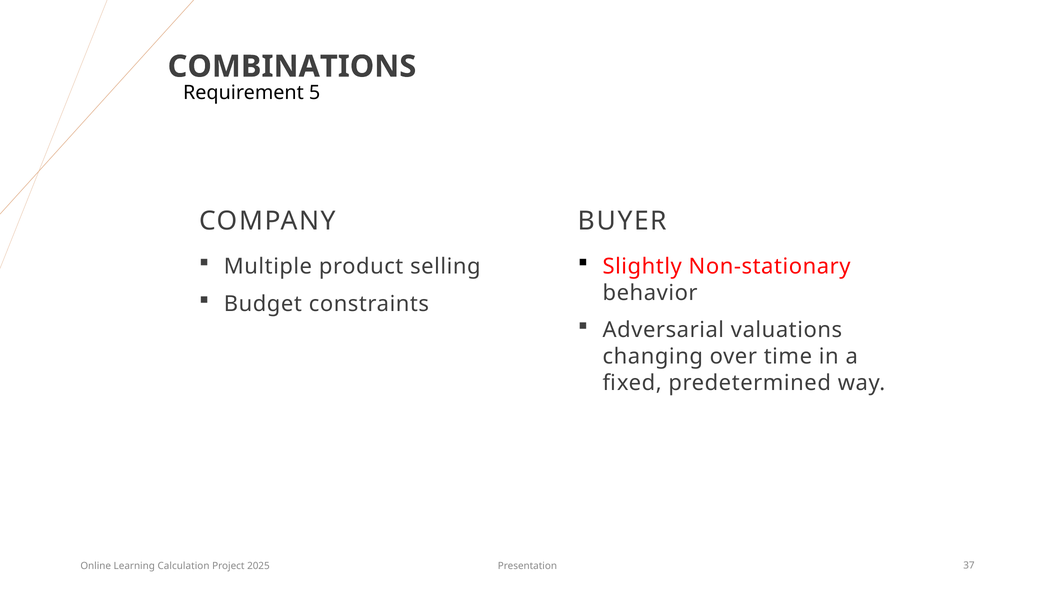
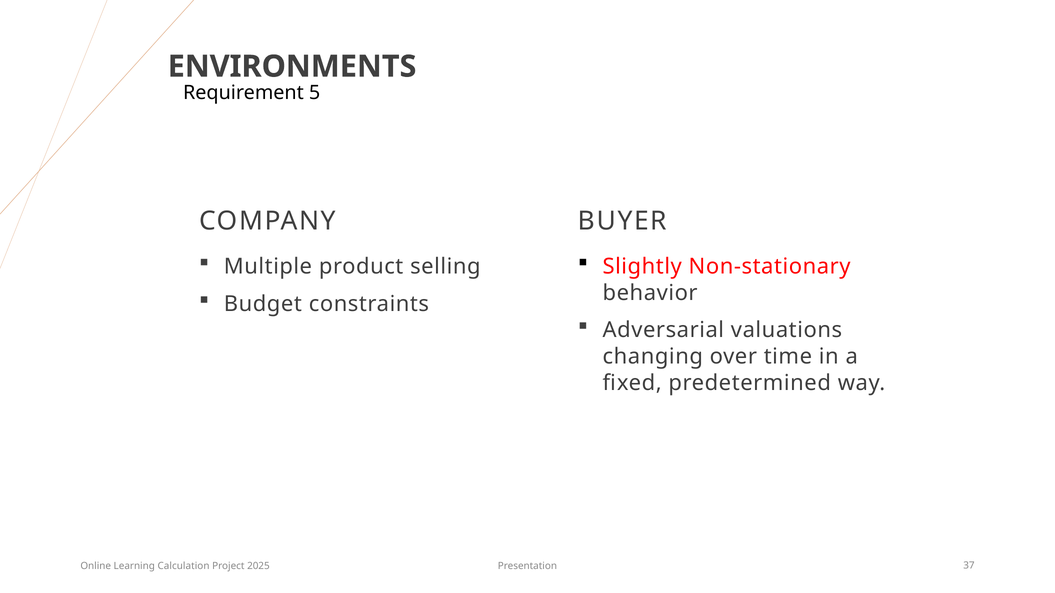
COMBINATIONS: COMBINATIONS -> ENVIRONMENTS
